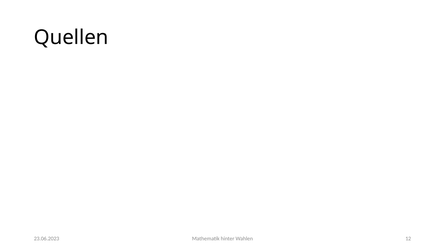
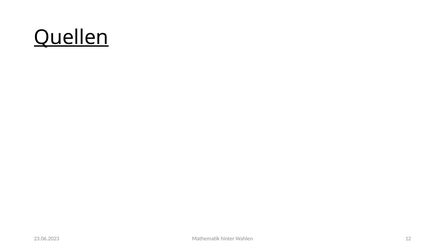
Quellen underline: none -> present
